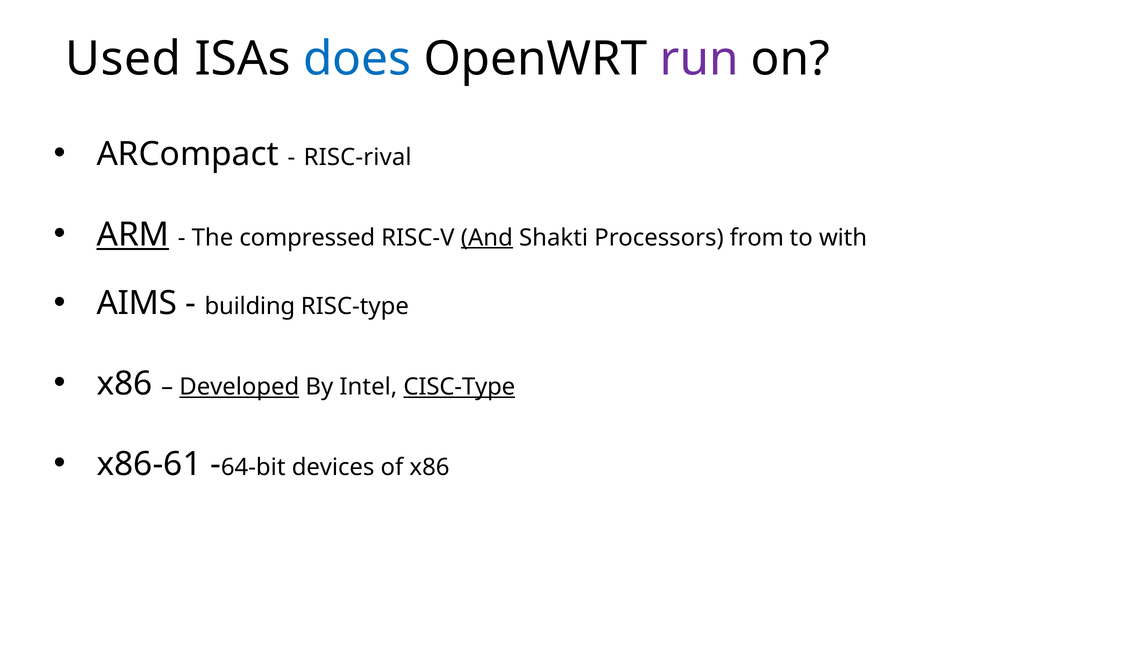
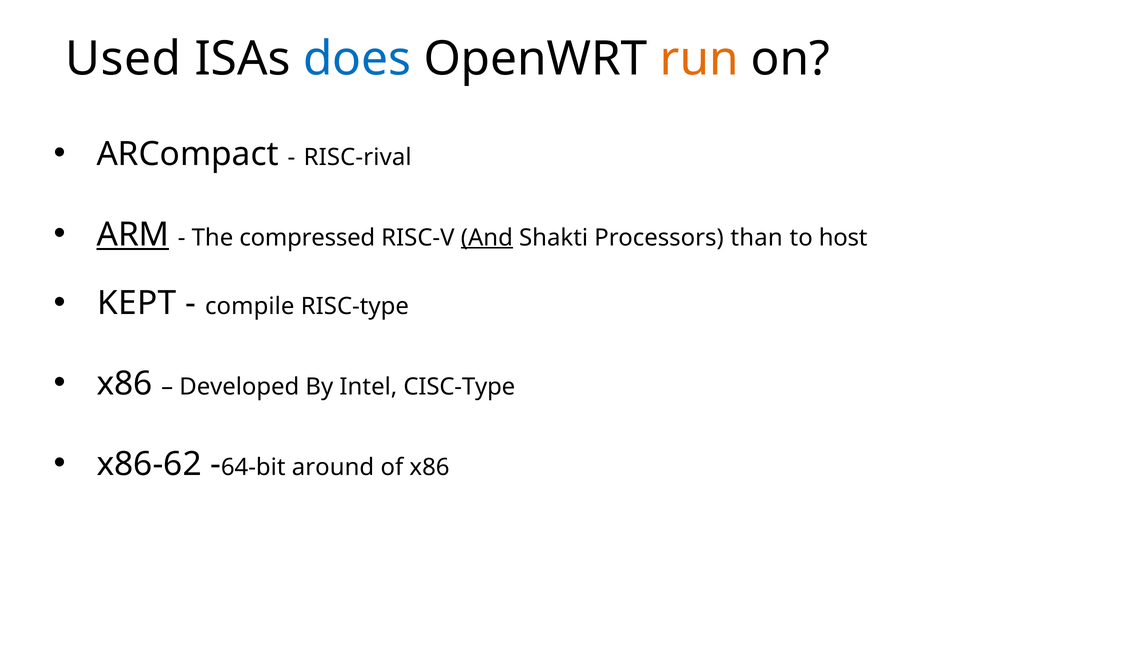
run colour: purple -> orange
from: from -> than
with: with -> host
AIMS: AIMS -> KEPT
building: building -> compile
Developed underline: present -> none
CISC-Type underline: present -> none
x86-61: x86-61 -> x86-62
devices: devices -> around
